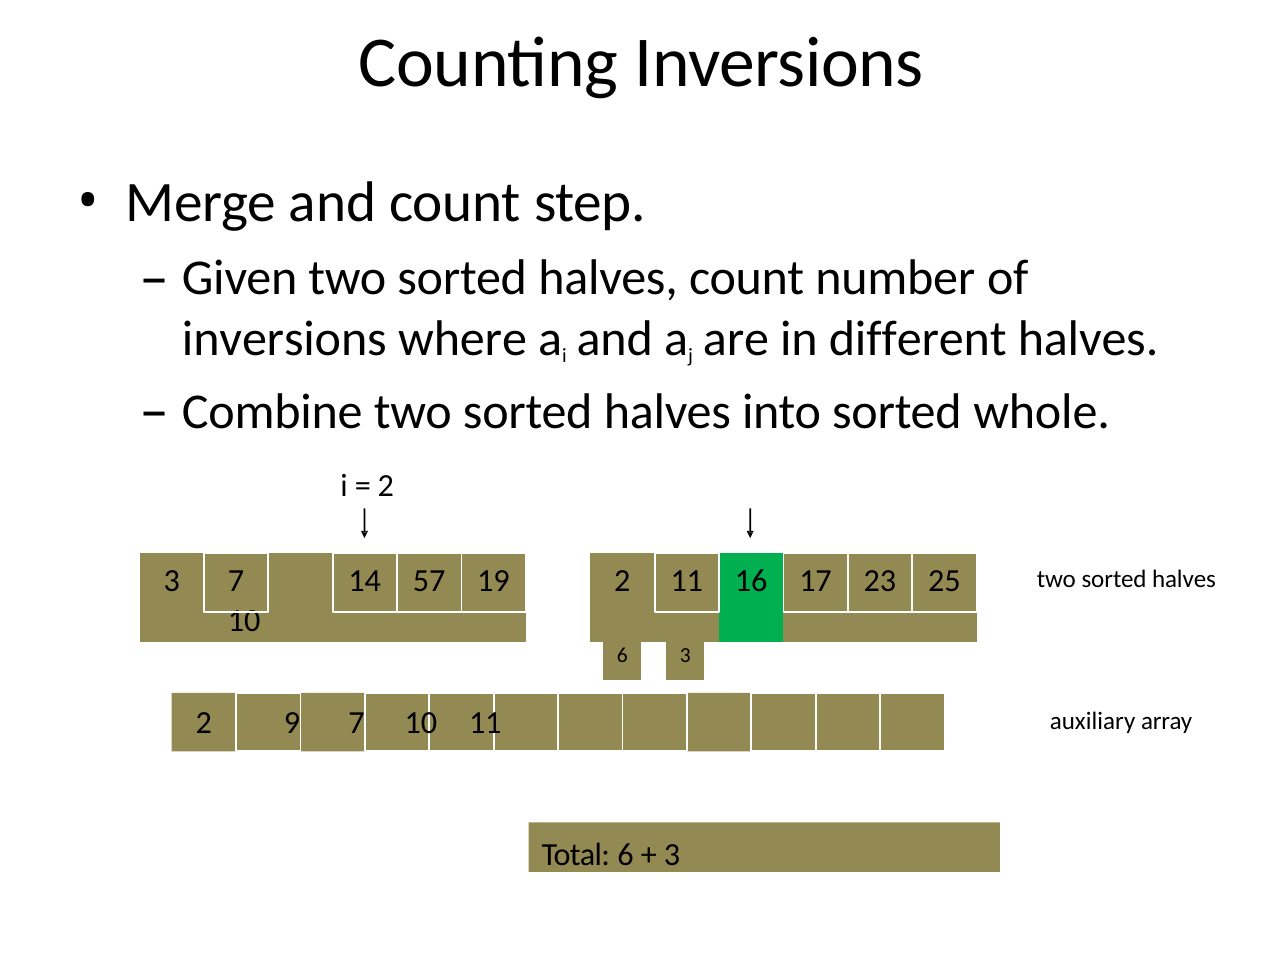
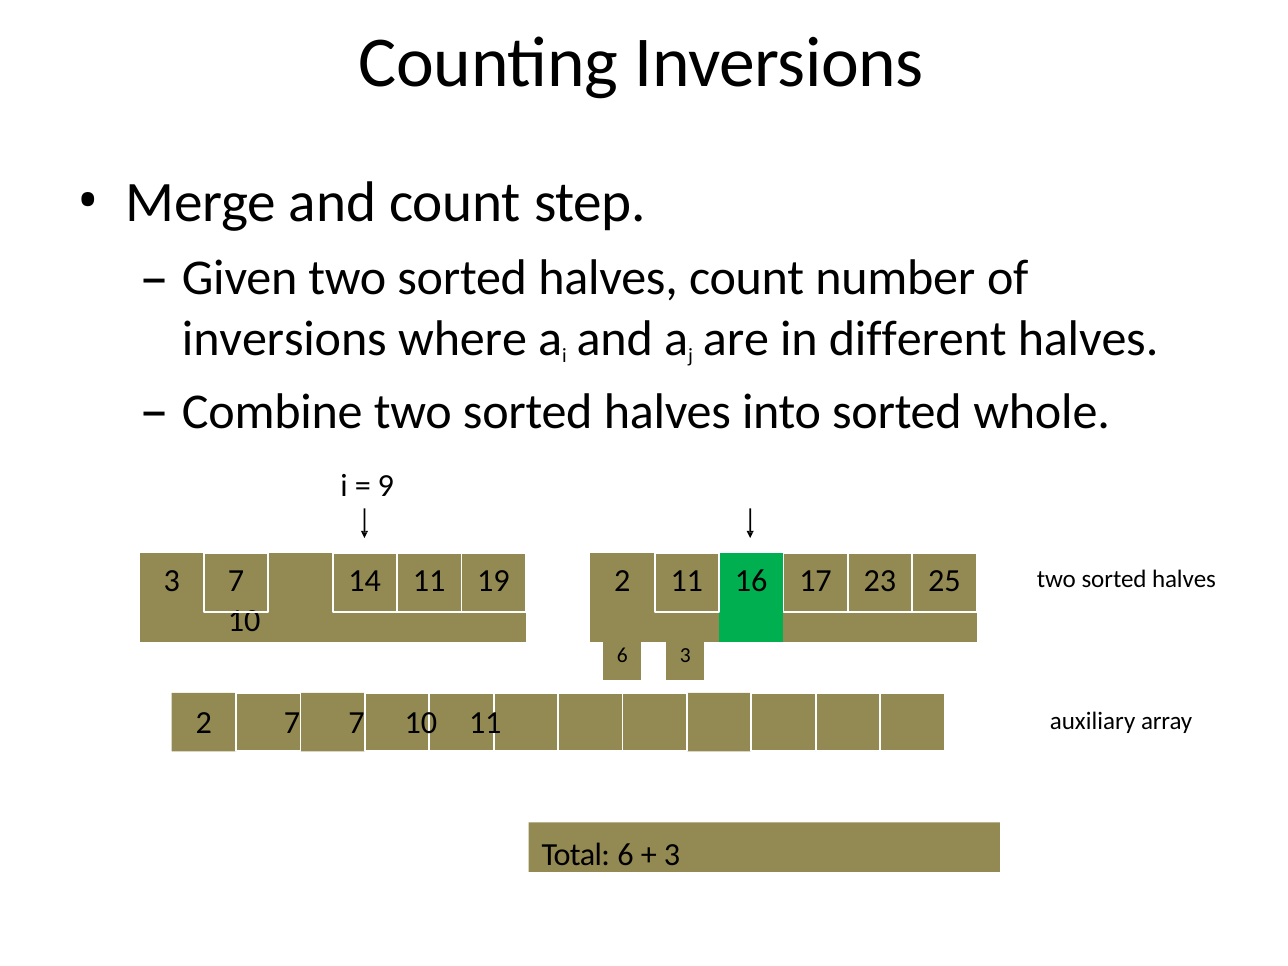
2 at (386, 486): 2 -> 9
14 57: 57 -> 11
2 9: 9 -> 7
